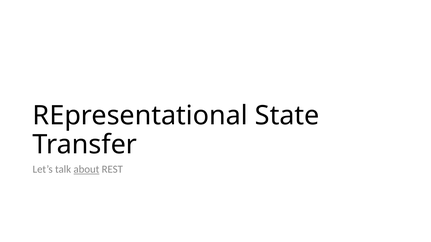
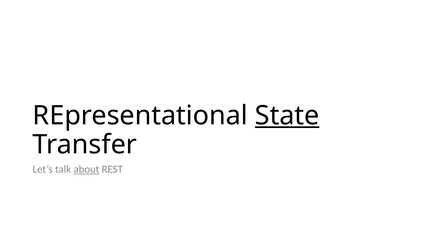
State underline: none -> present
